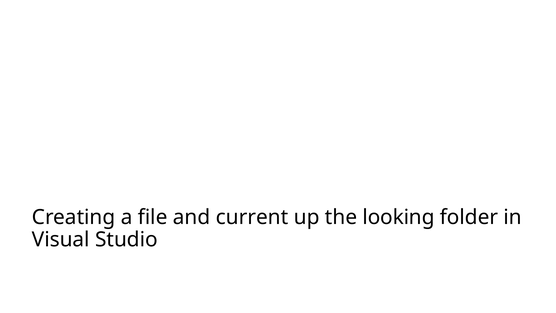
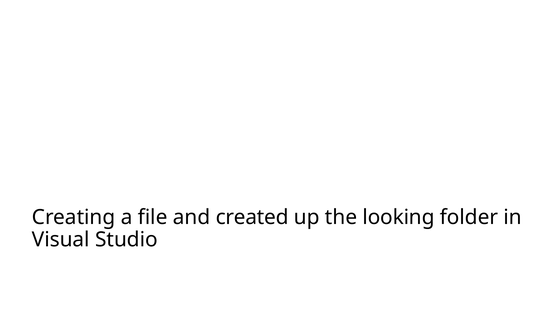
current: current -> created
